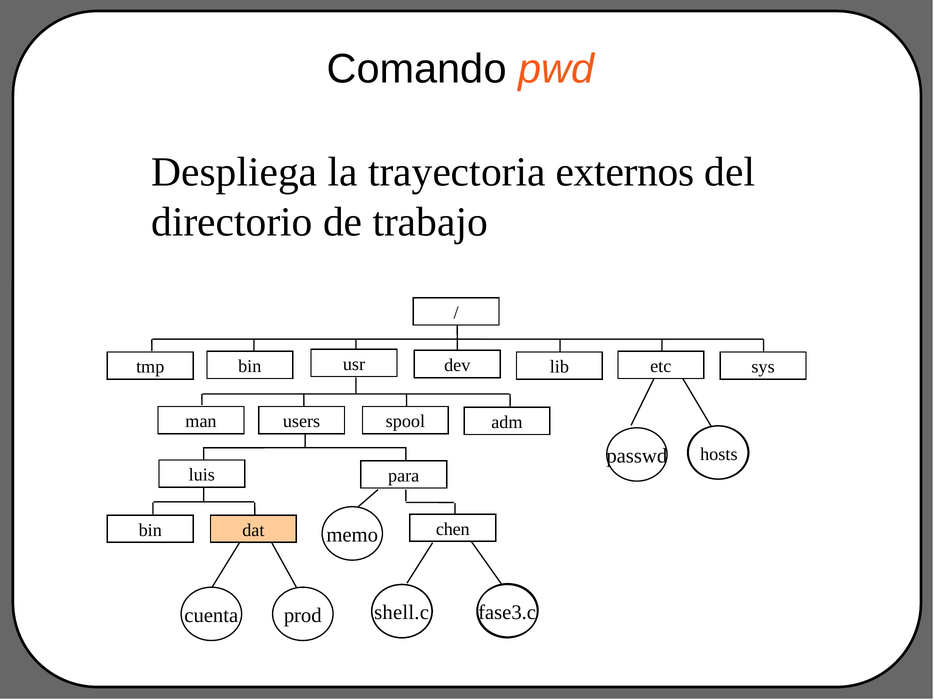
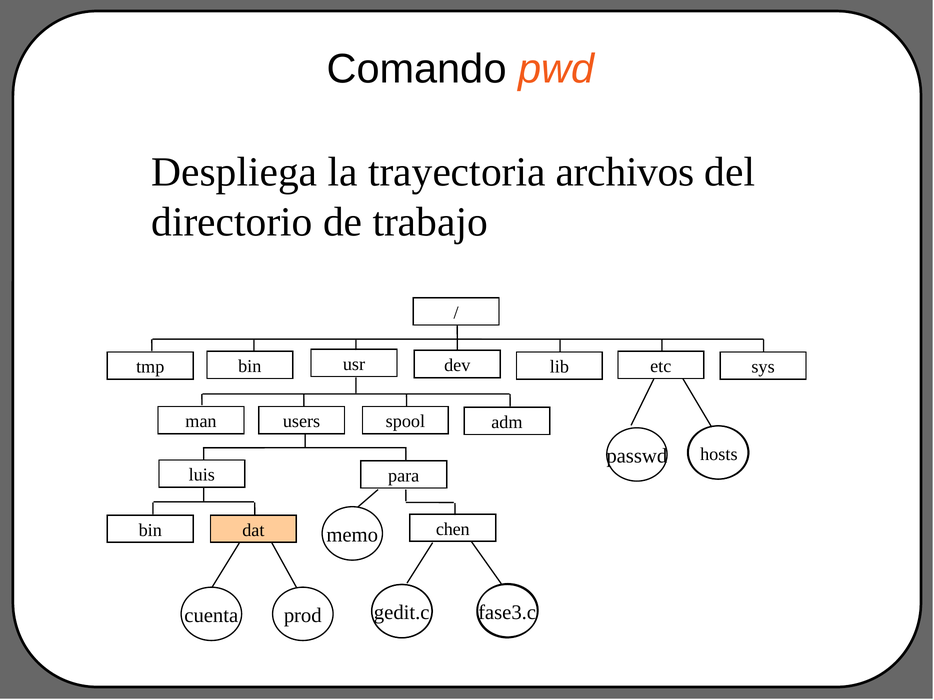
externos: externos -> archivos
shell.c: shell.c -> gedit.c
